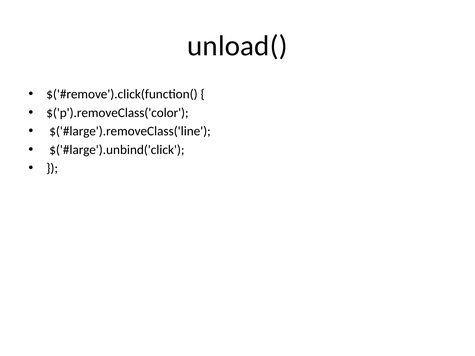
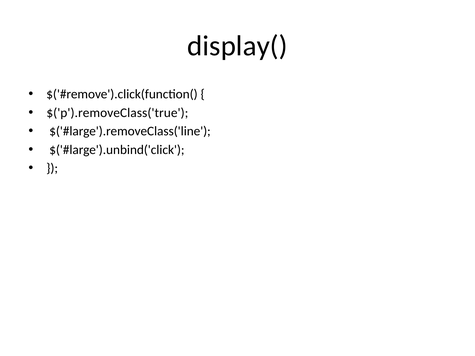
unload(: unload( -> display(
$('p').removeClass('color: $('p').removeClass('color -> $('p').removeClass('true
